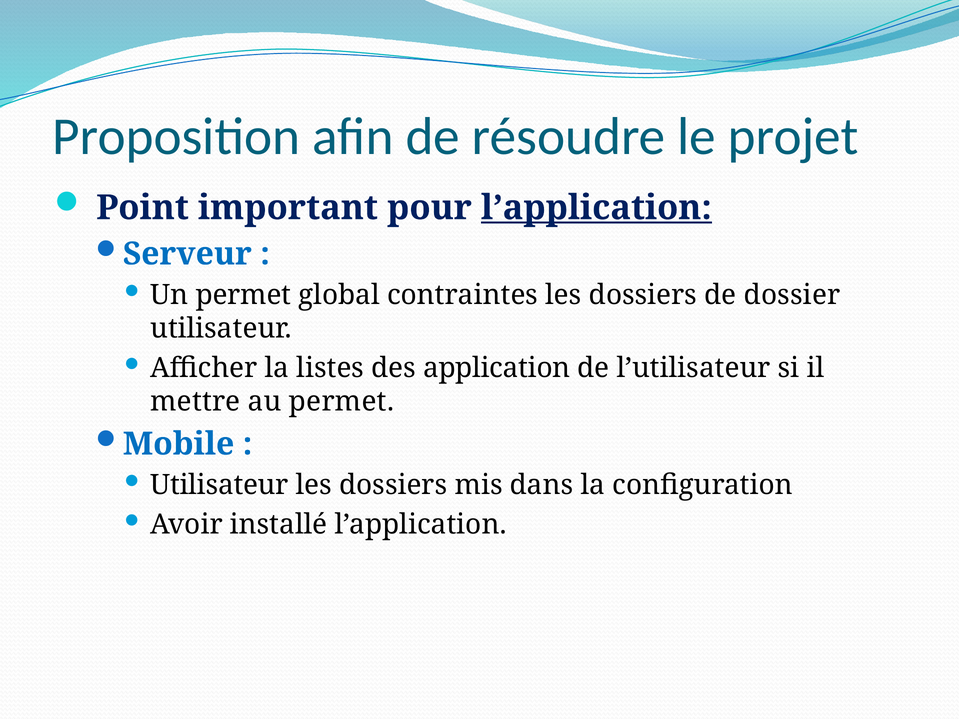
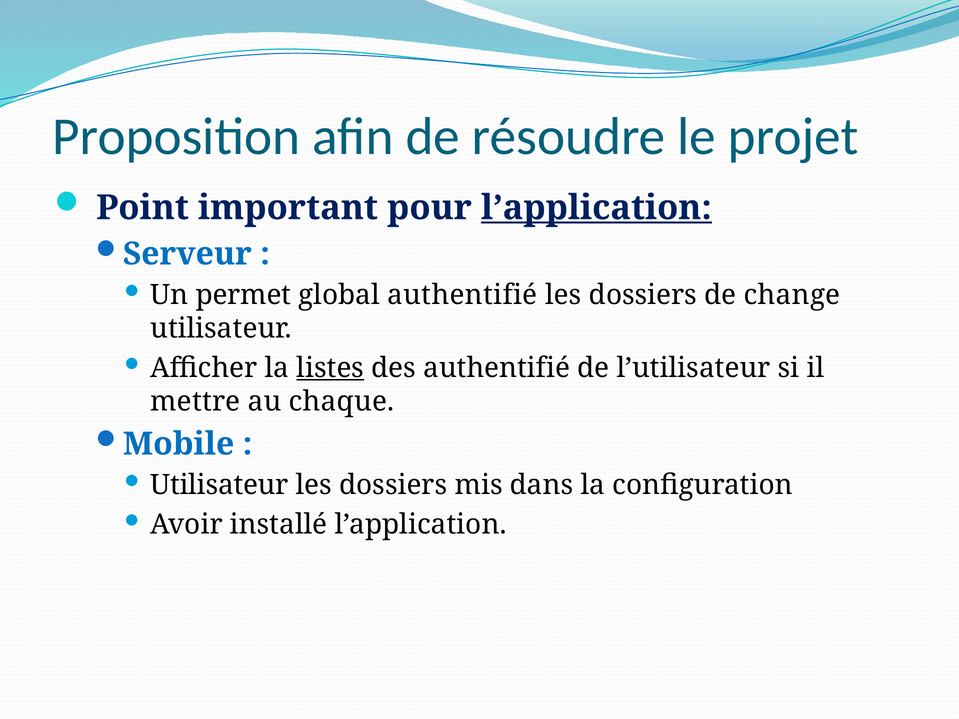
global contraintes: contraintes -> authentifié
dossier: dossier -> change
listes underline: none -> present
des application: application -> authentifié
au permet: permet -> chaque
